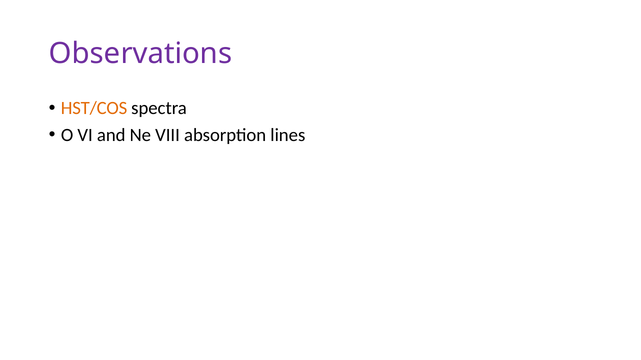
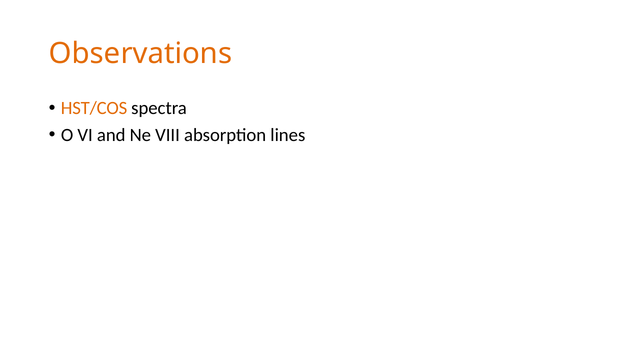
Observations colour: purple -> orange
